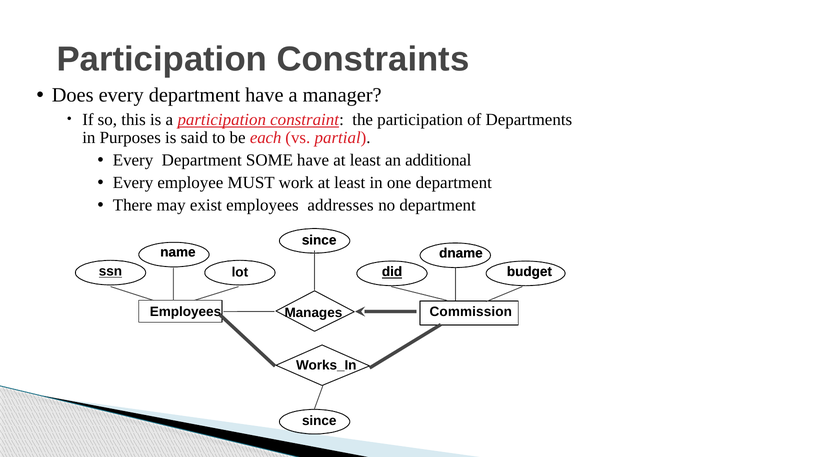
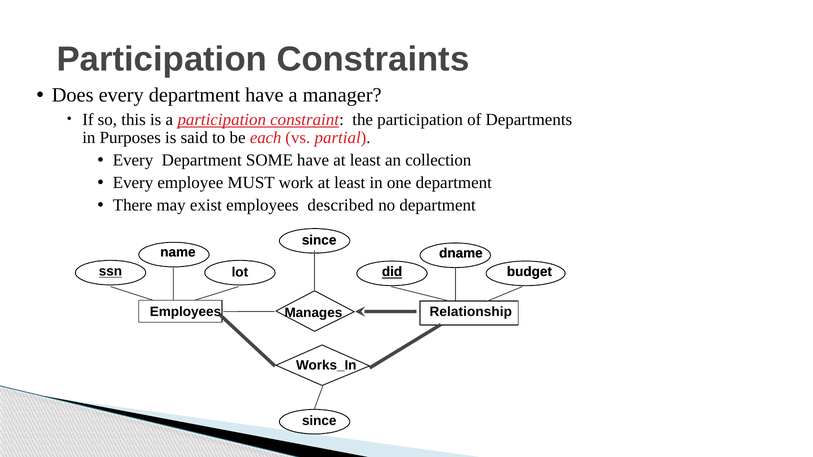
additional: additional -> collection
addresses: addresses -> described
Commission: Commission -> Relationship
